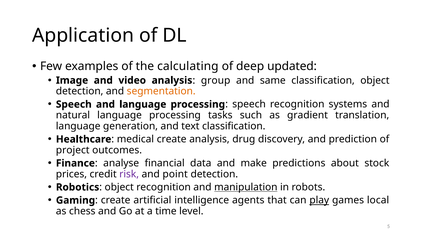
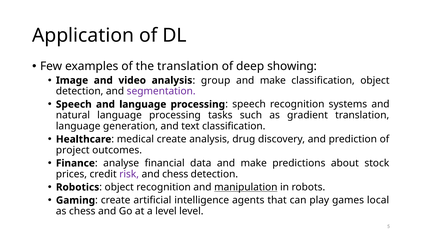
the calculating: calculating -> translation
updated: updated -> showing
same at (273, 80): same -> make
segmentation colour: orange -> purple
and point: point -> chess
play underline: present -> none
a time: time -> level
